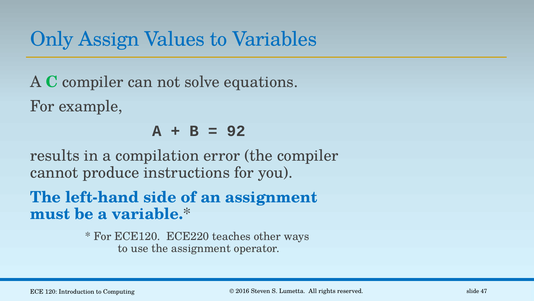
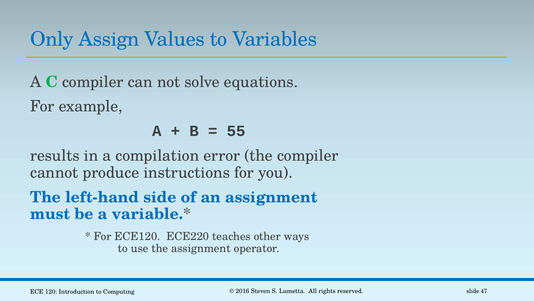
92: 92 -> 55
